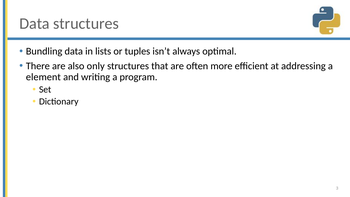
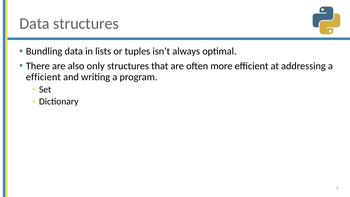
element at (43, 77): element -> efficient
